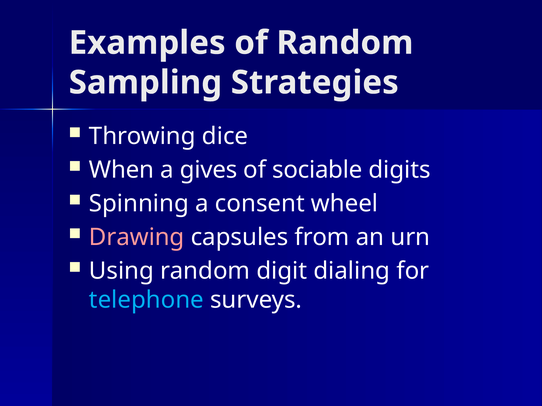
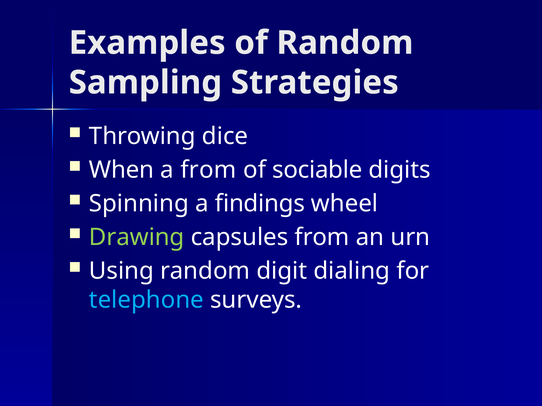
a gives: gives -> from
consent: consent -> findings
Drawing colour: pink -> light green
